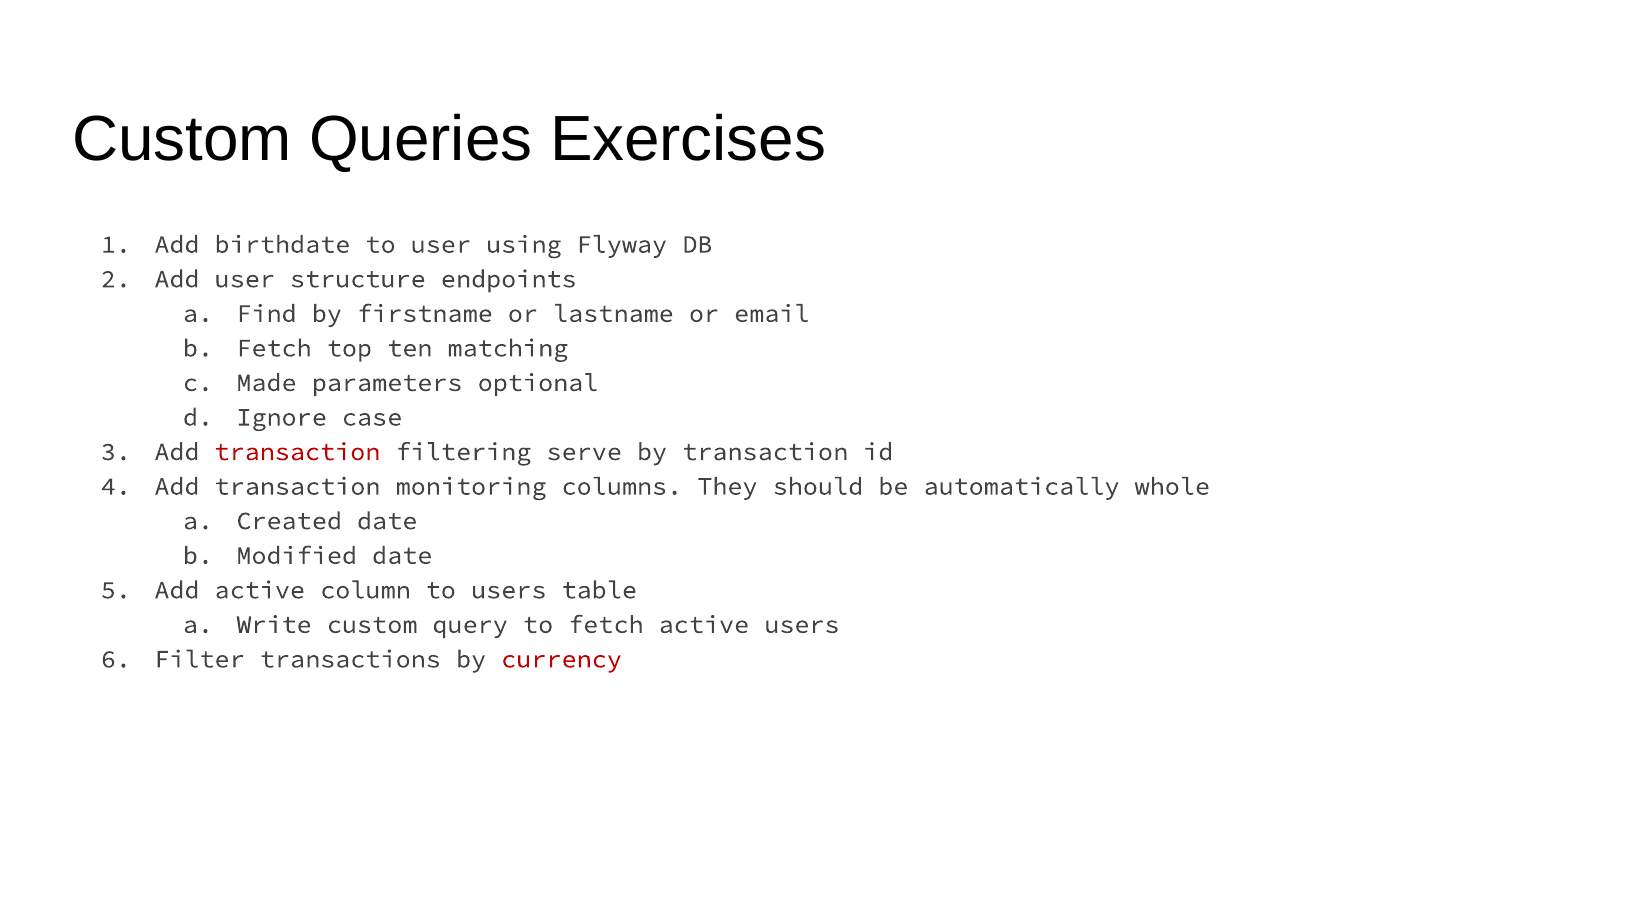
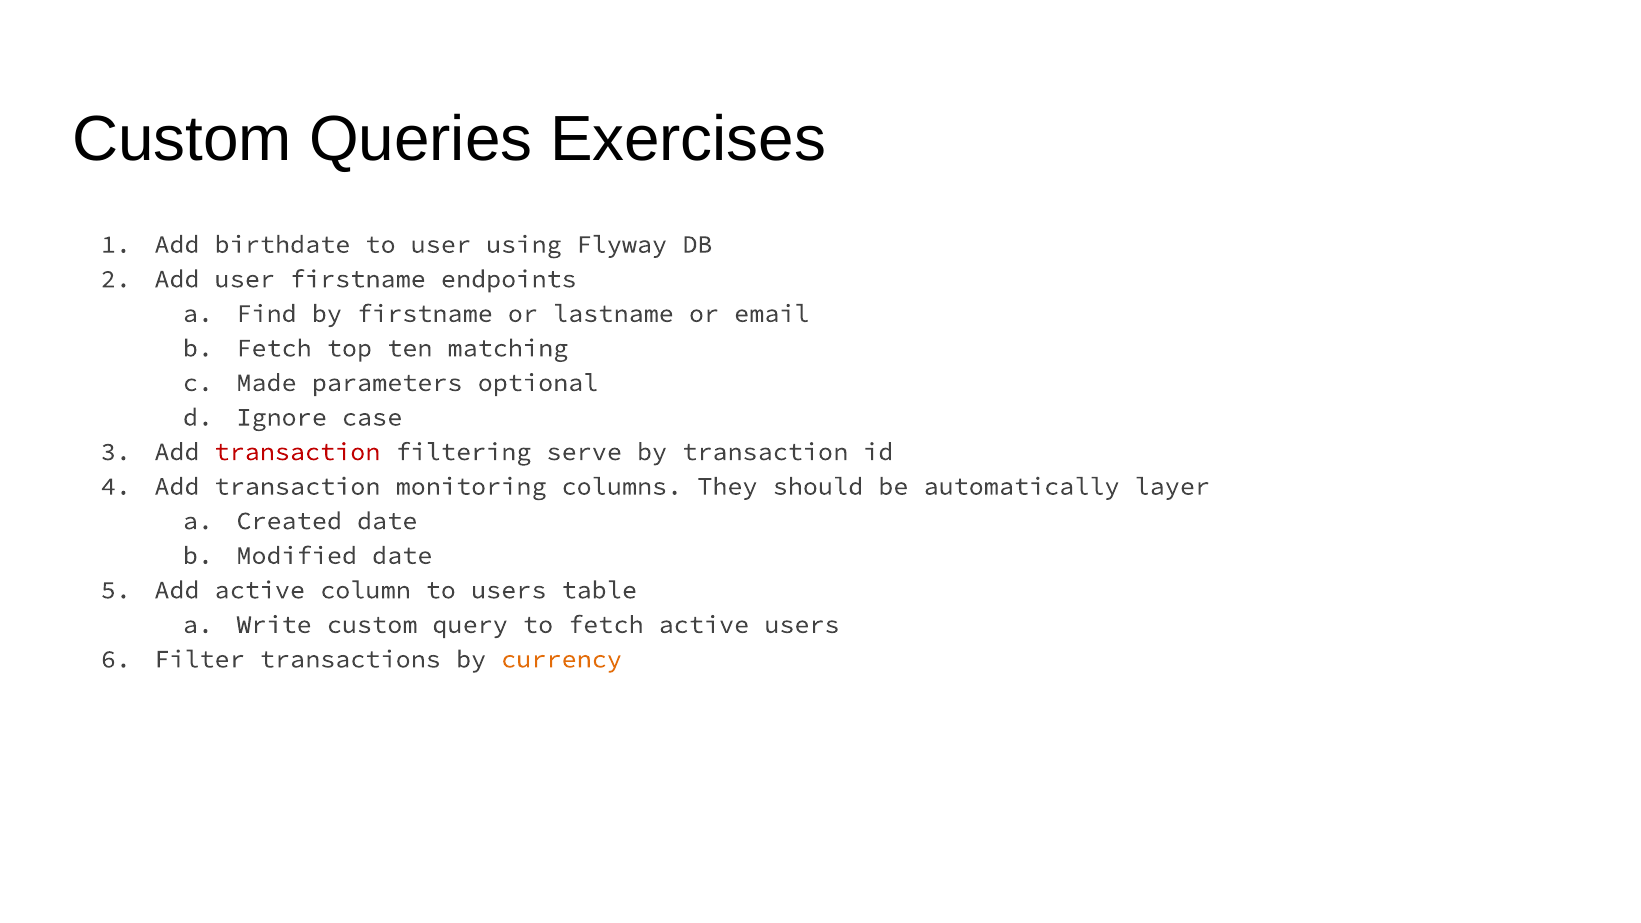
user structure: structure -> firstname
whole: whole -> layer
currency colour: red -> orange
